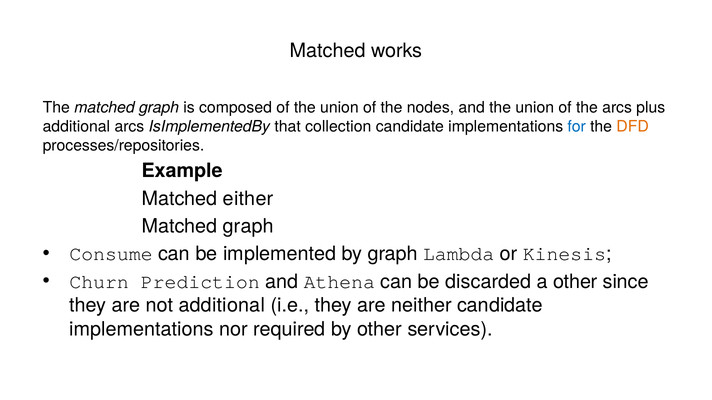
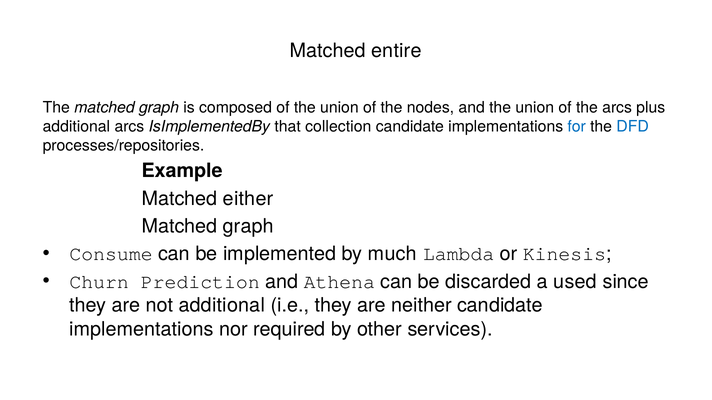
works: works -> entire
DFD colour: orange -> blue
by graph: graph -> much
a other: other -> used
